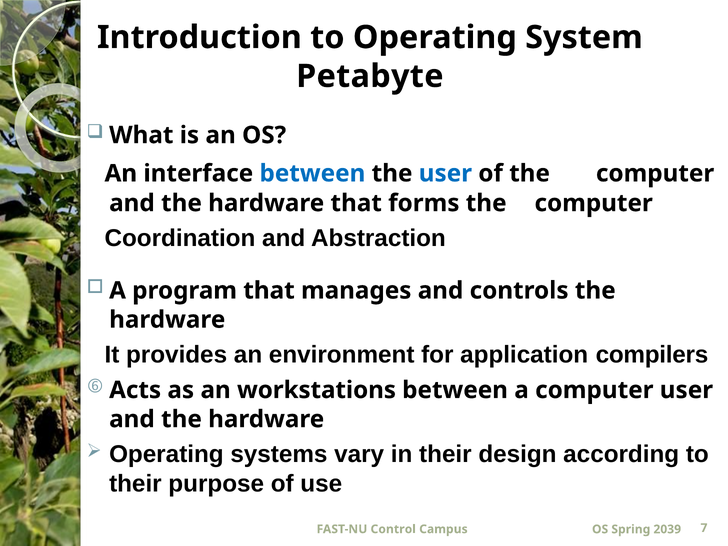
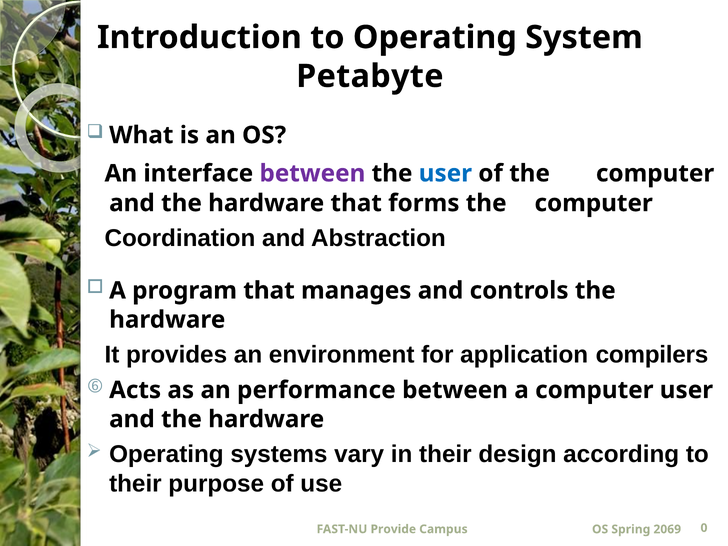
between at (312, 173) colour: blue -> purple
workstations: workstations -> performance
Control: Control -> Provide
7: 7 -> 0
2039: 2039 -> 2069
